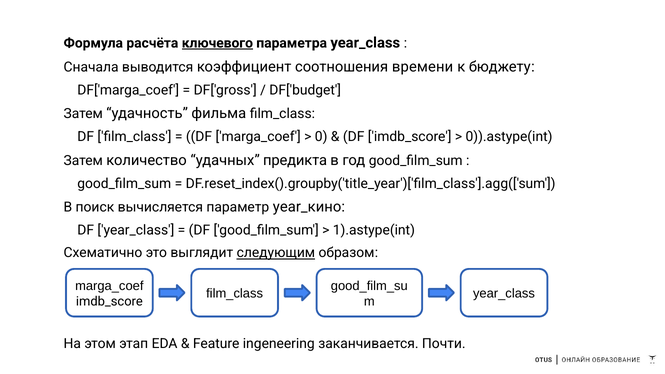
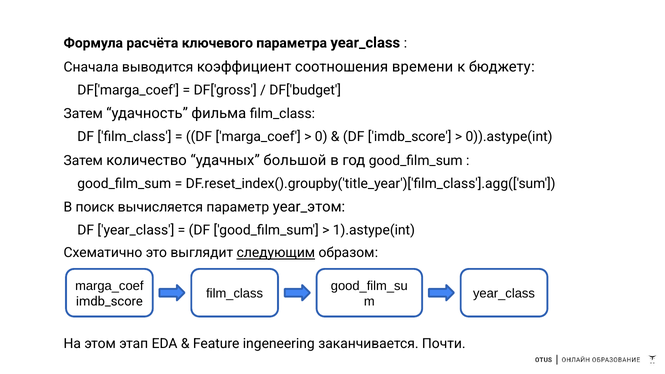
ключевого underline: present -> none
предикта: предикта -> большой
year_кино: year_кино -> year_этом
